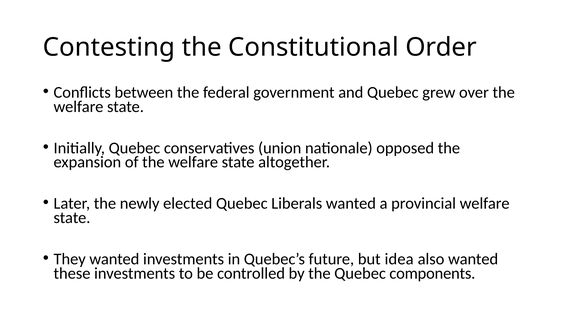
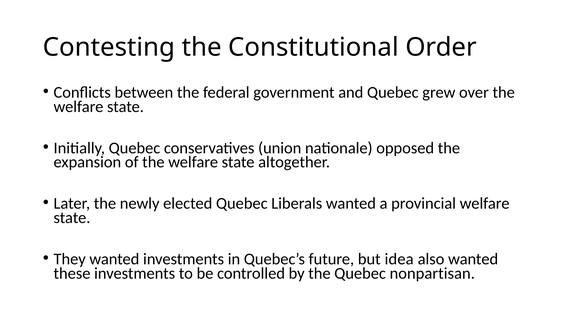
components: components -> nonpartisan
